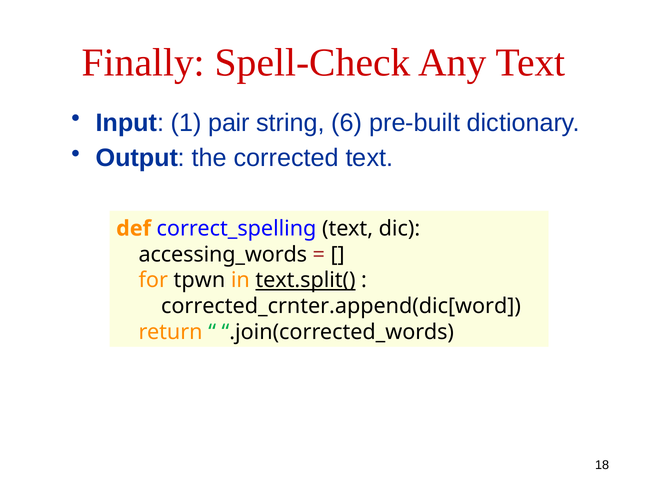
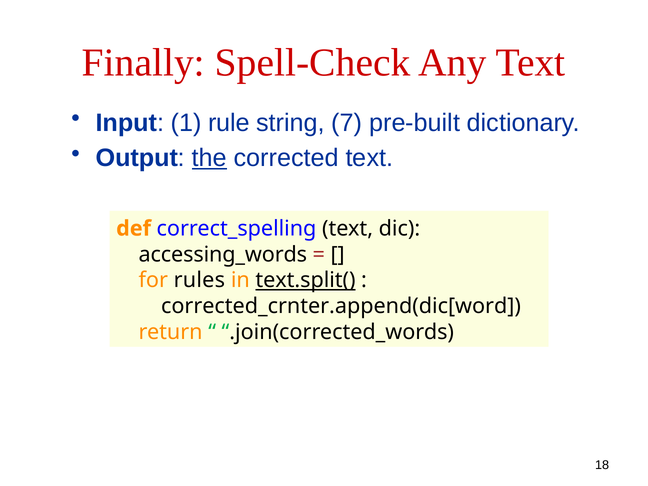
pair: pair -> rule
6: 6 -> 7
the underline: none -> present
tpwn: tpwn -> rules
